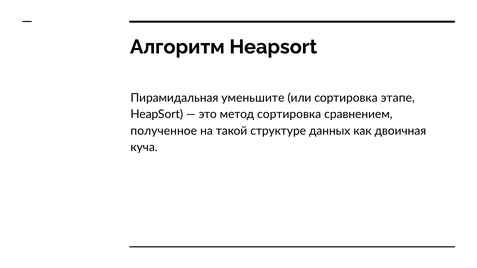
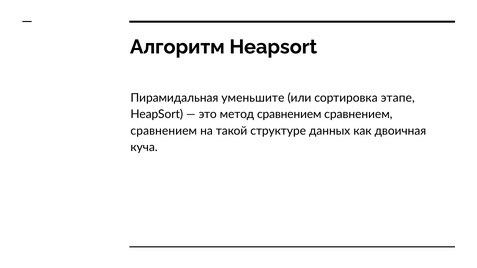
метод сортировка: сортировка -> сравнением
полученное at (164, 131): полученное -> сравнением
